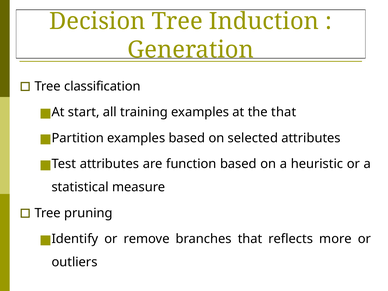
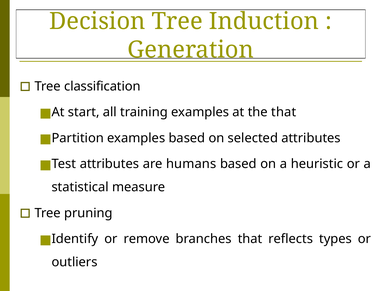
function: function -> humans
more: more -> types
